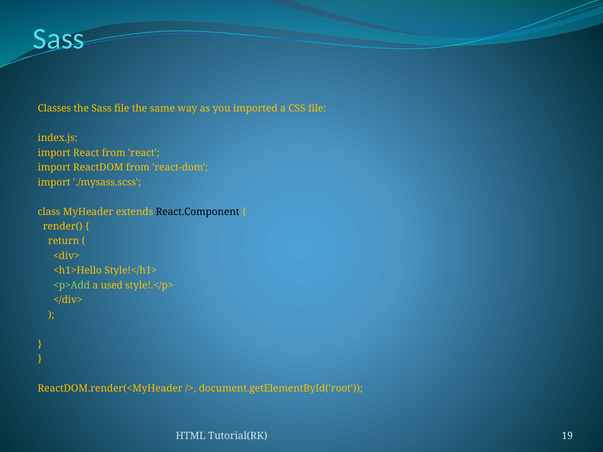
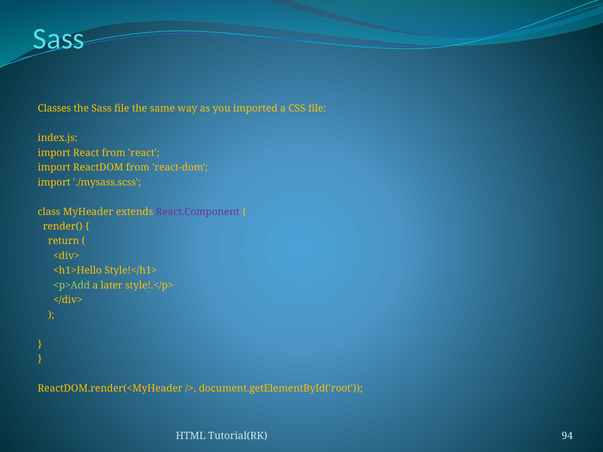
React.Component colour: black -> purple
used: used -> later
19: 19 -> 94
